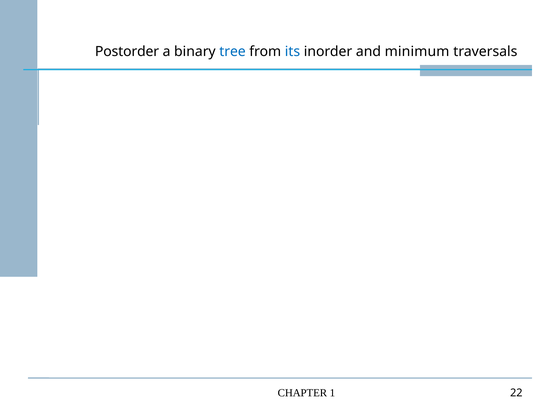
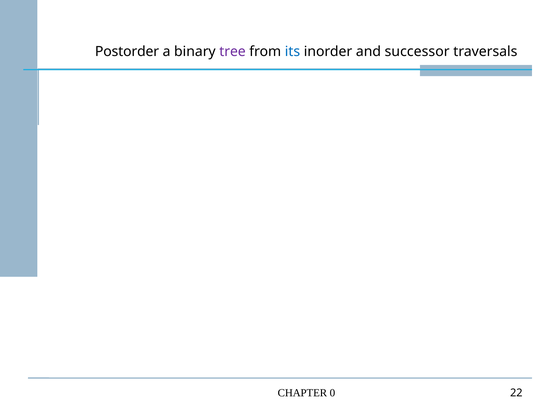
tree colour: blue -> purple
minimum: minimum -> successor
1: 1 -> 0
